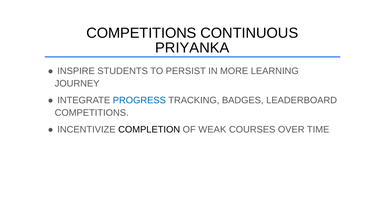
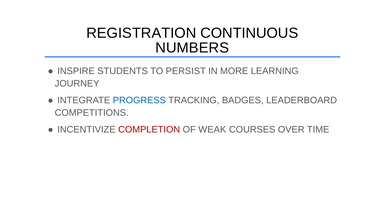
COMPETITIONS at (141, 33): COMPETITIONS -> REGISTRATION
PRIYANKA: PRIYANKA -> NUMBERS
COMPLETION colour: black -> red
